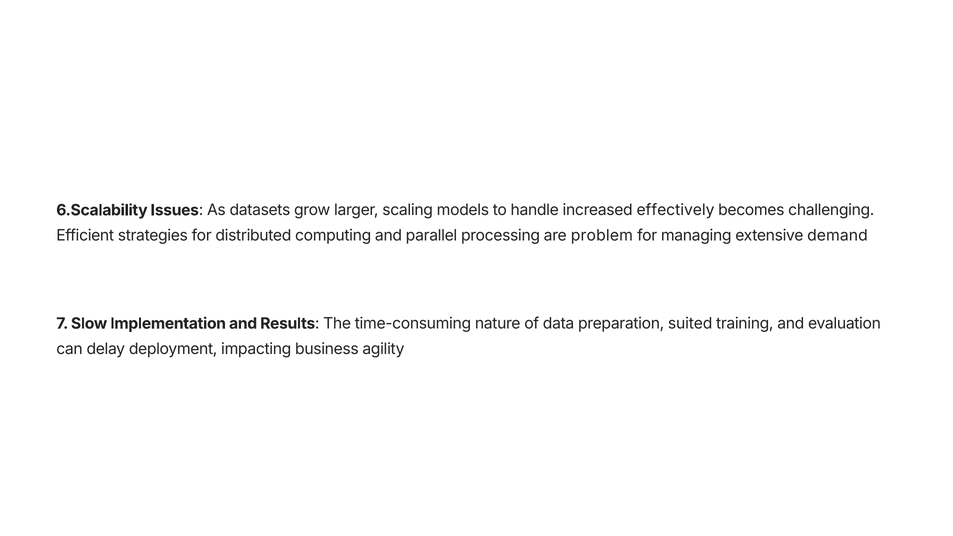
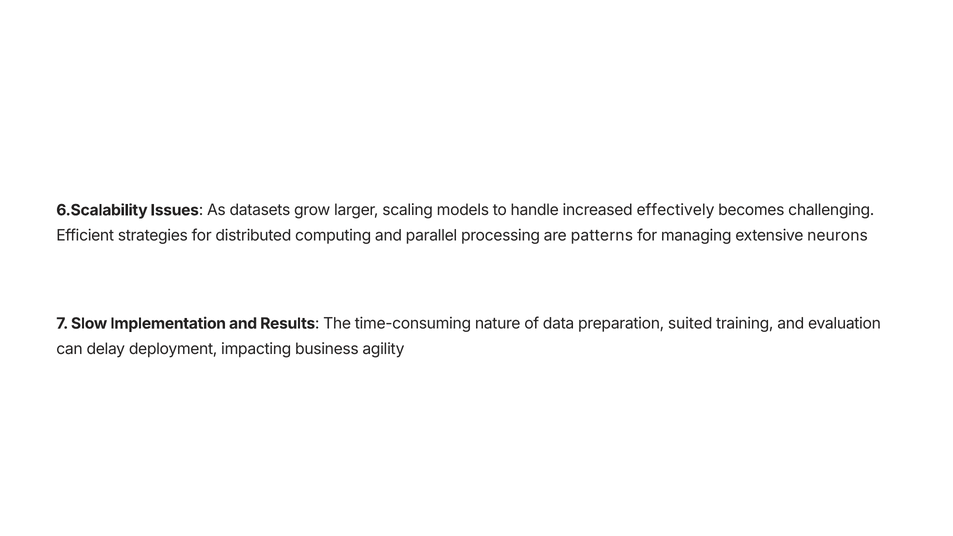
problem: problem -> patterns
demand: demand -> neurons
